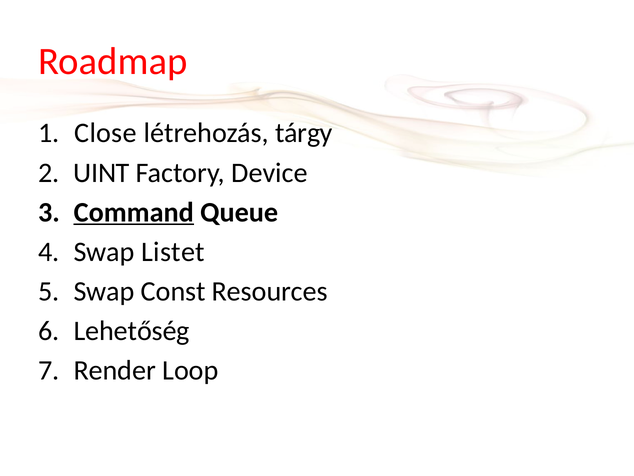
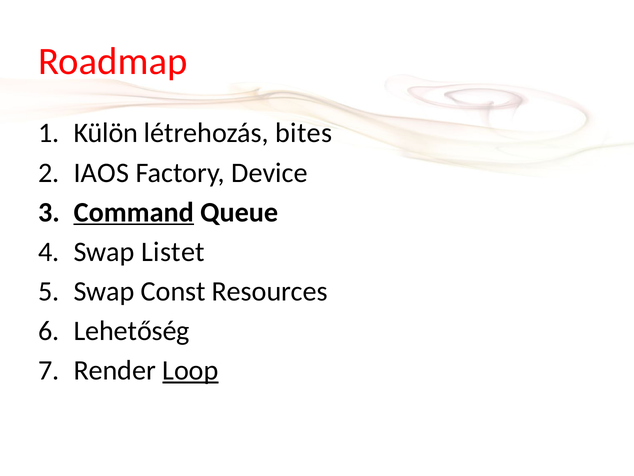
Close: Close -> Külön
tárgy: tárgy -> bites
UINT: UINT -> IAOS
Loop underline: none -> present
